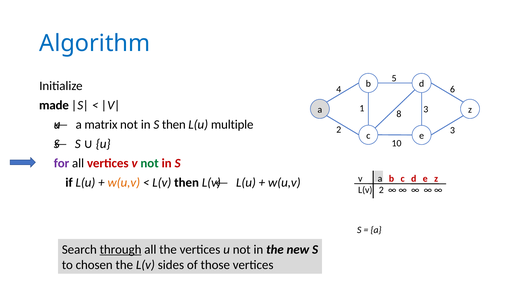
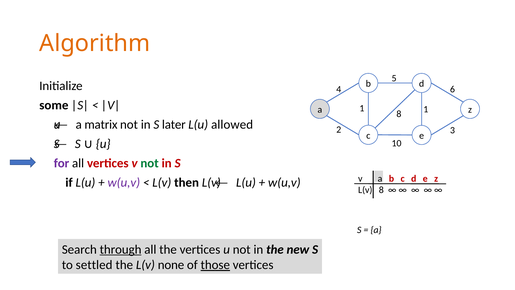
Algorithm colour: blue -> orange
made: made -> some
8 3: 3 -> 1
S then: then -> later
multiple: multiple -> allowed
w(u,v at (124, 182) colour: orange -> purple
L(v 2: 2 -> 8
chosen: chosen -> settled
sides: sides -> none
those underline: none -> present
